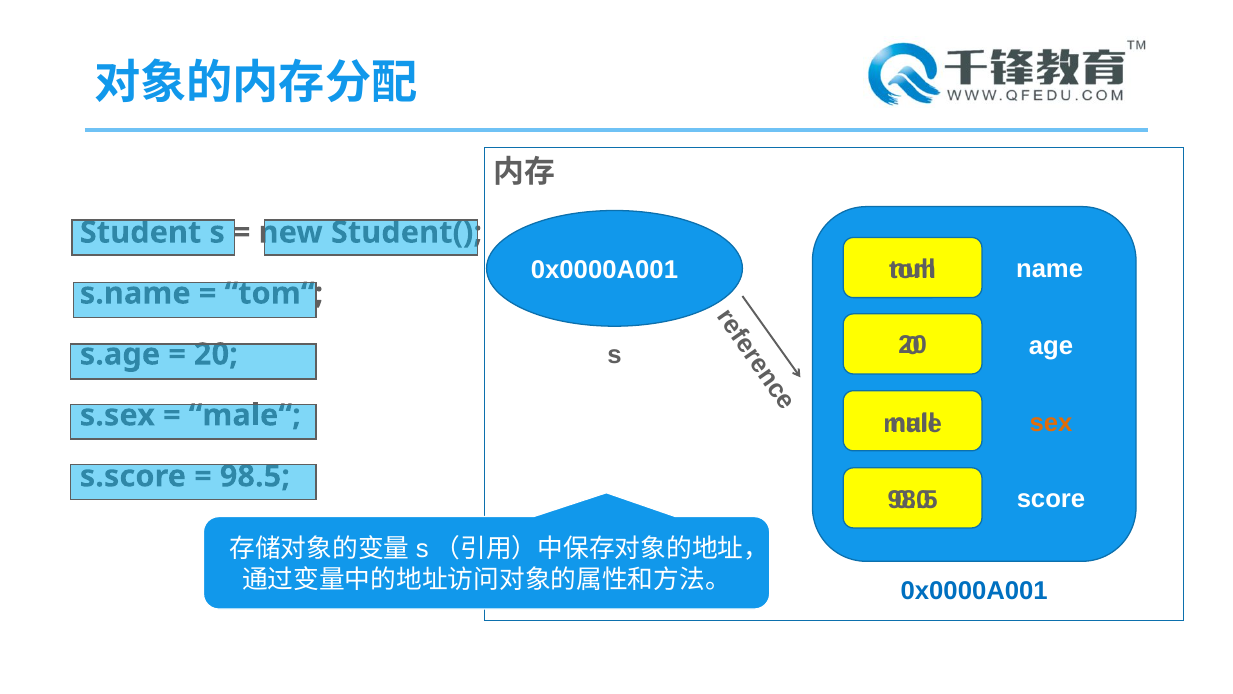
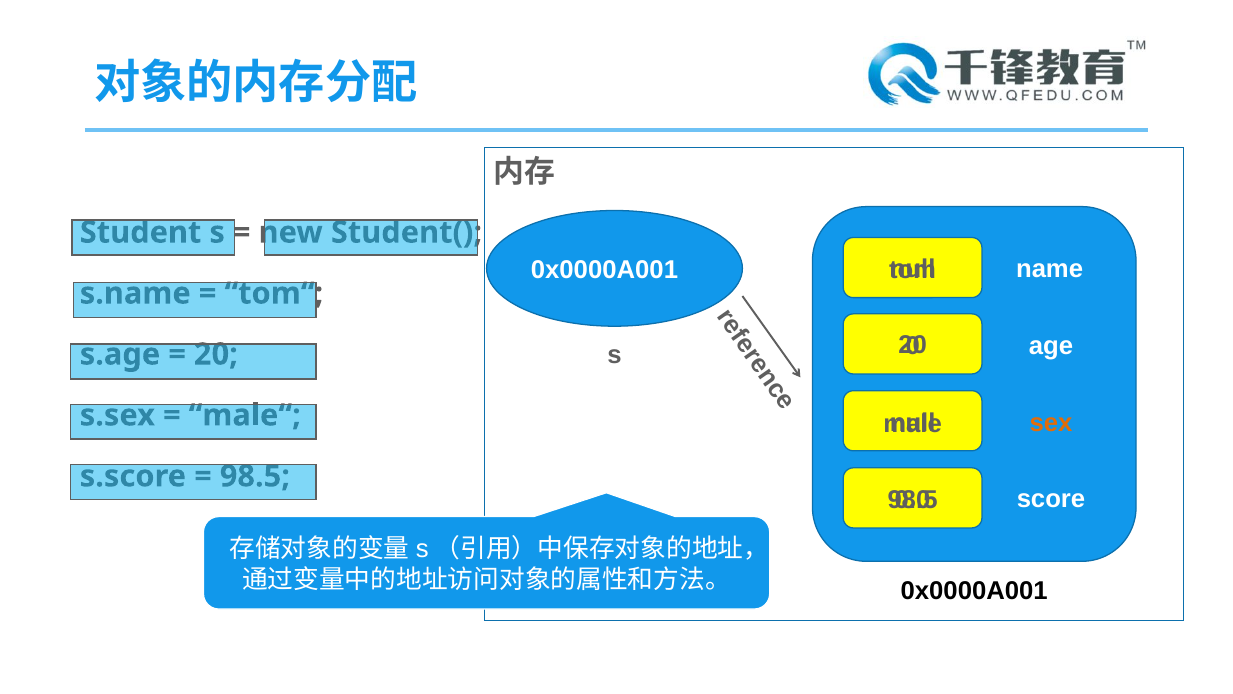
0x0000A001 at (974, 590) colour: blue -> black
